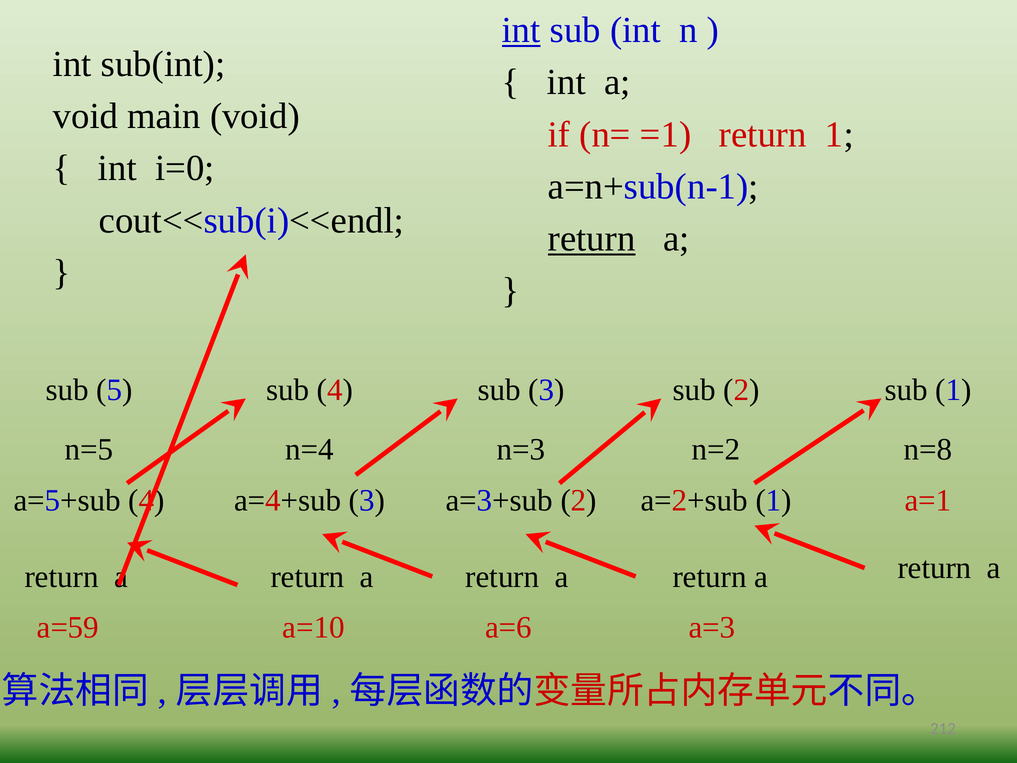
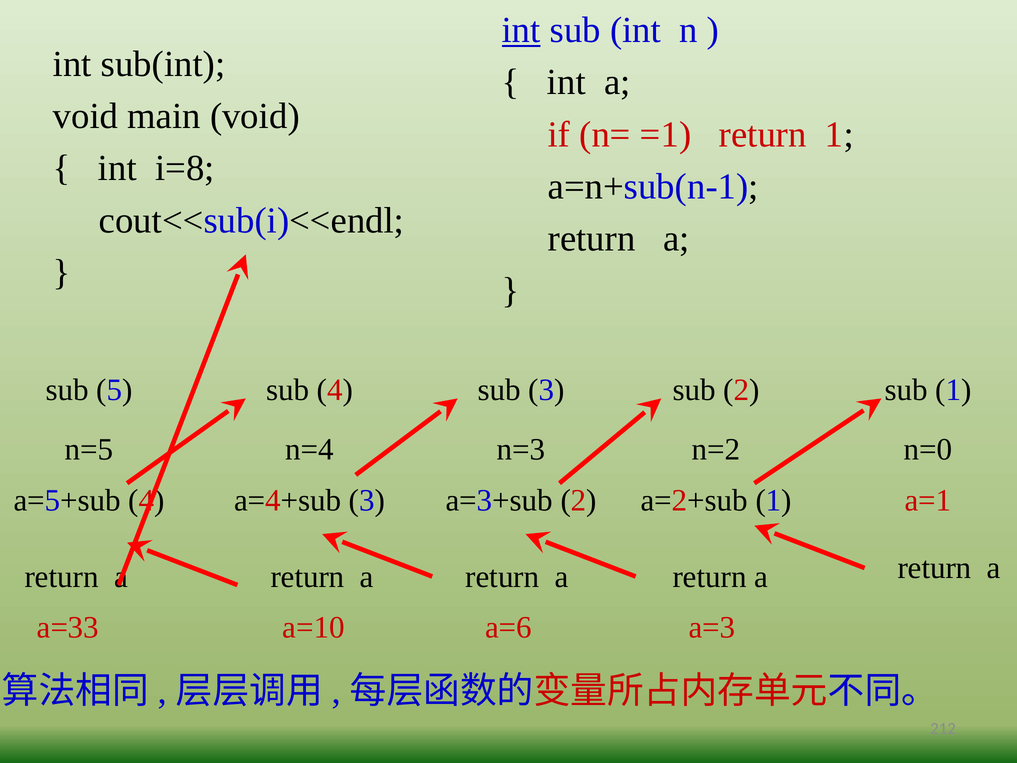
i=0: i=0 -> i=8
return at (592, 239) underline: present -> none
n=8: n=8 -> n=0
a=59: a=59 -> a=33
